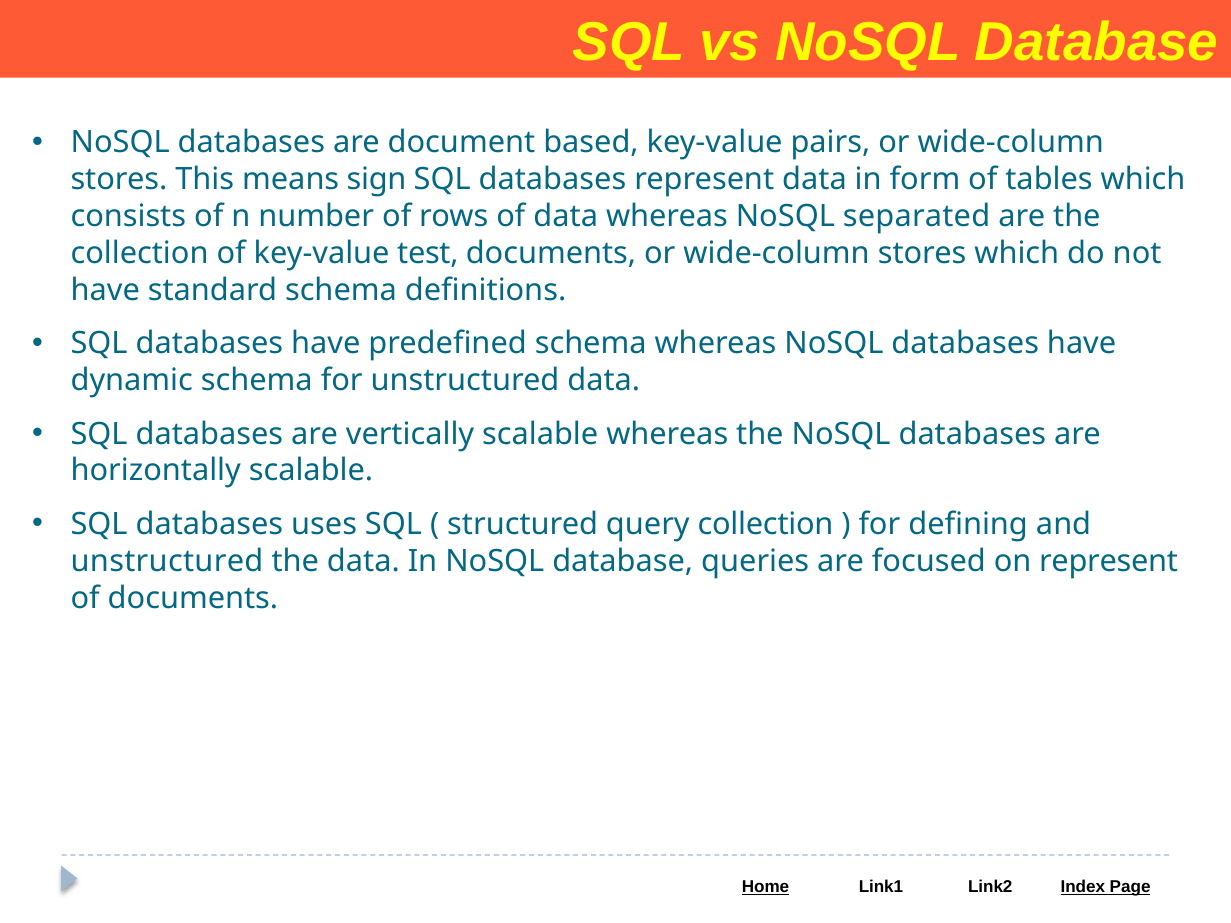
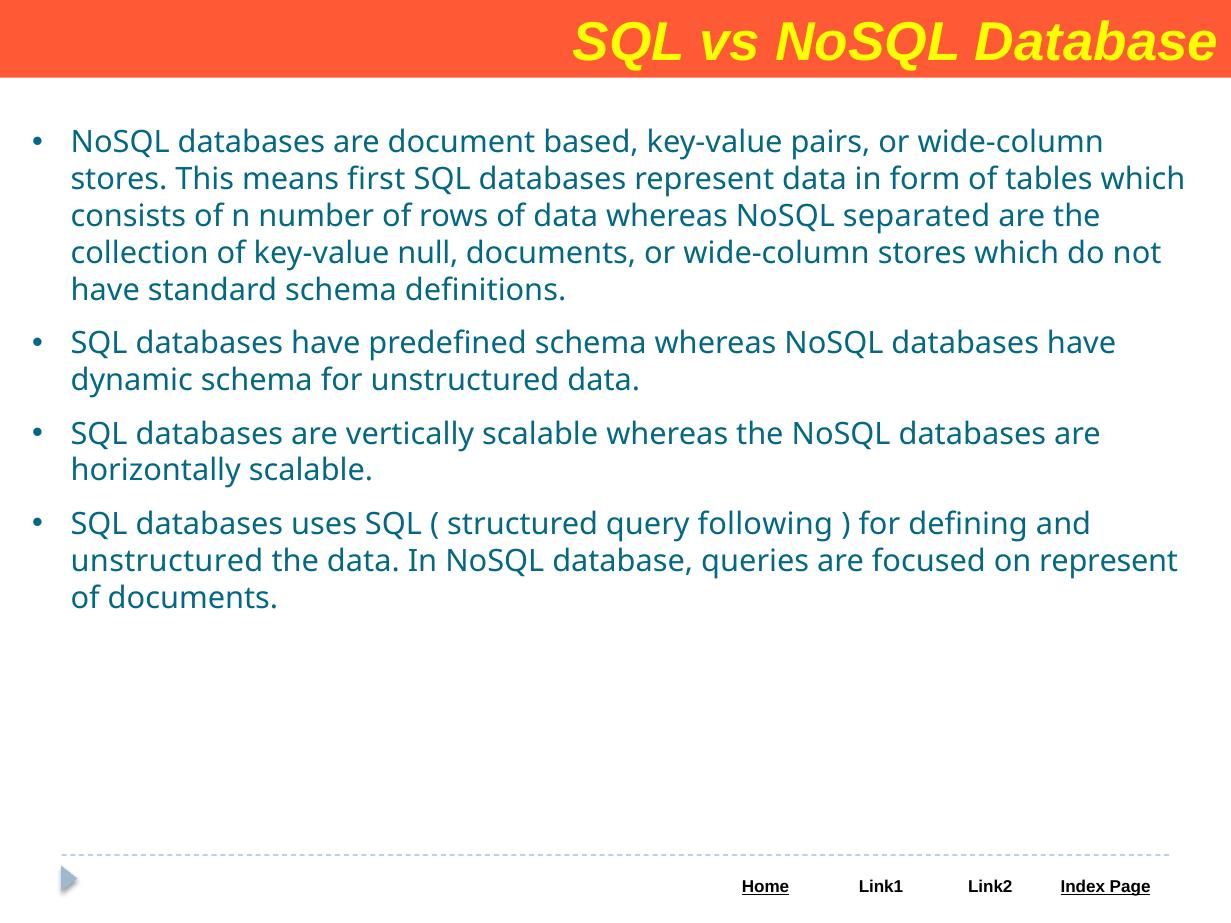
sign: sign -> first
test: test -> null
query collection: collection -> following
